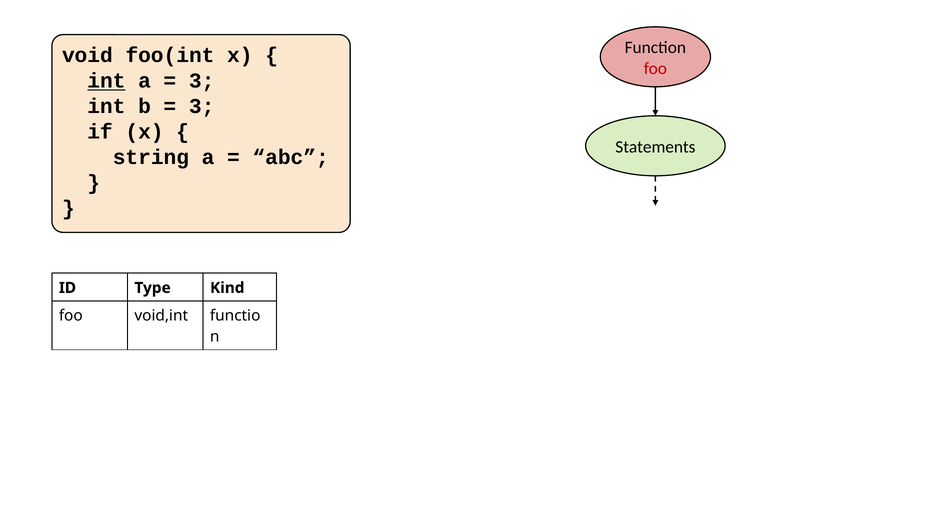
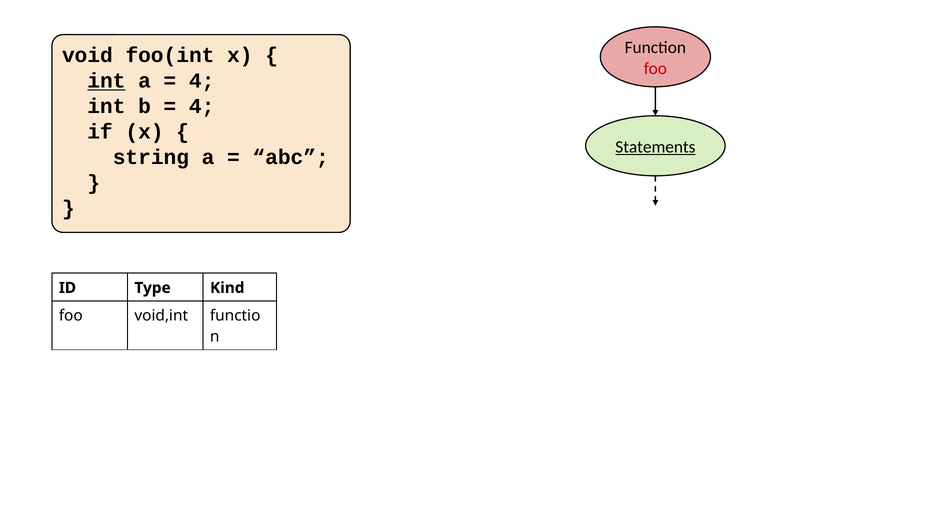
3 at (202, 81): 3 -> 4
3 at (202, 106): 3 -> 4
Statements underline: none -> present
